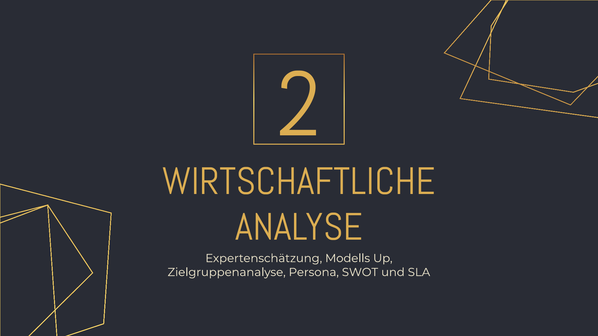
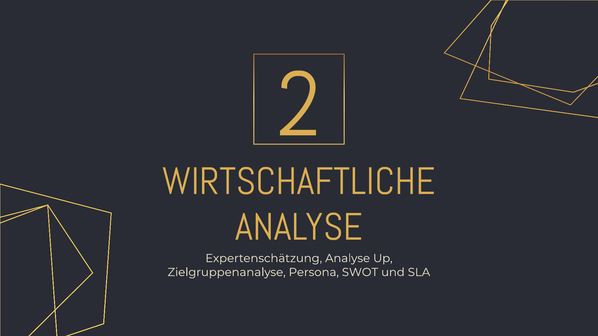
Expertenschätzung Modells: Modells -> Analyse
